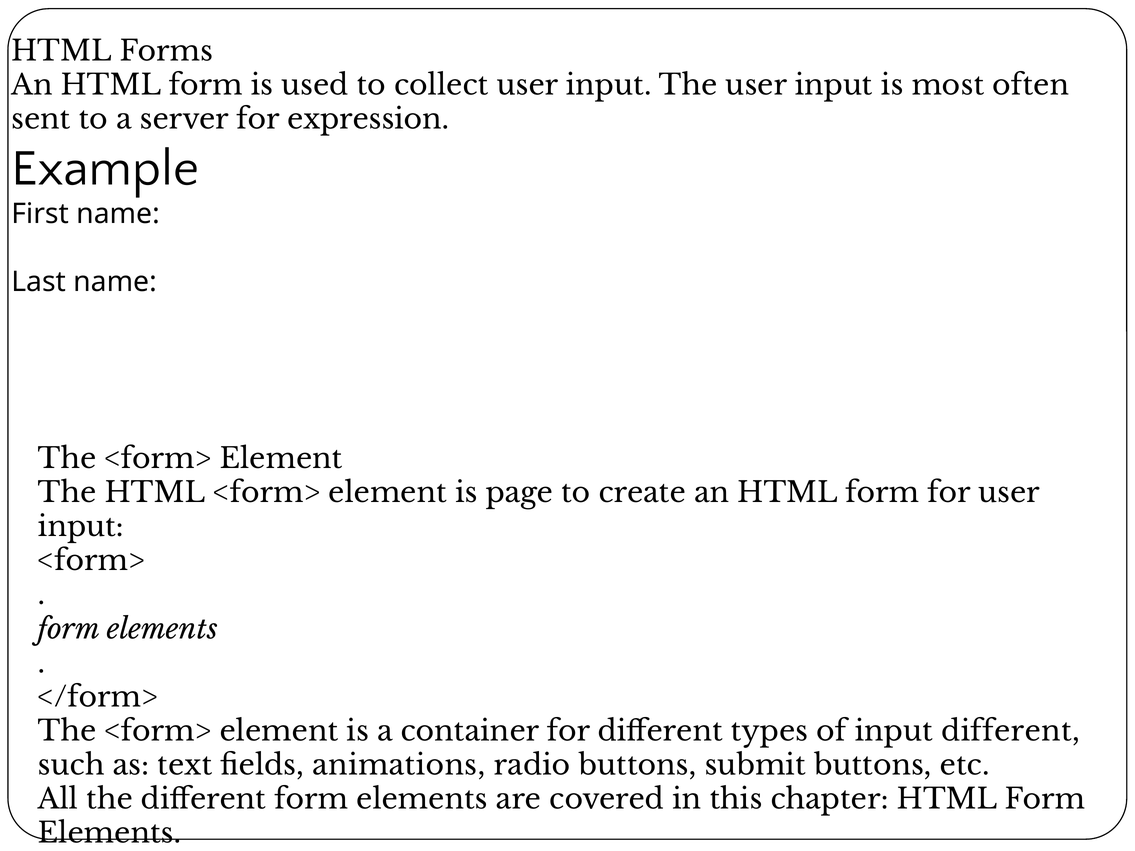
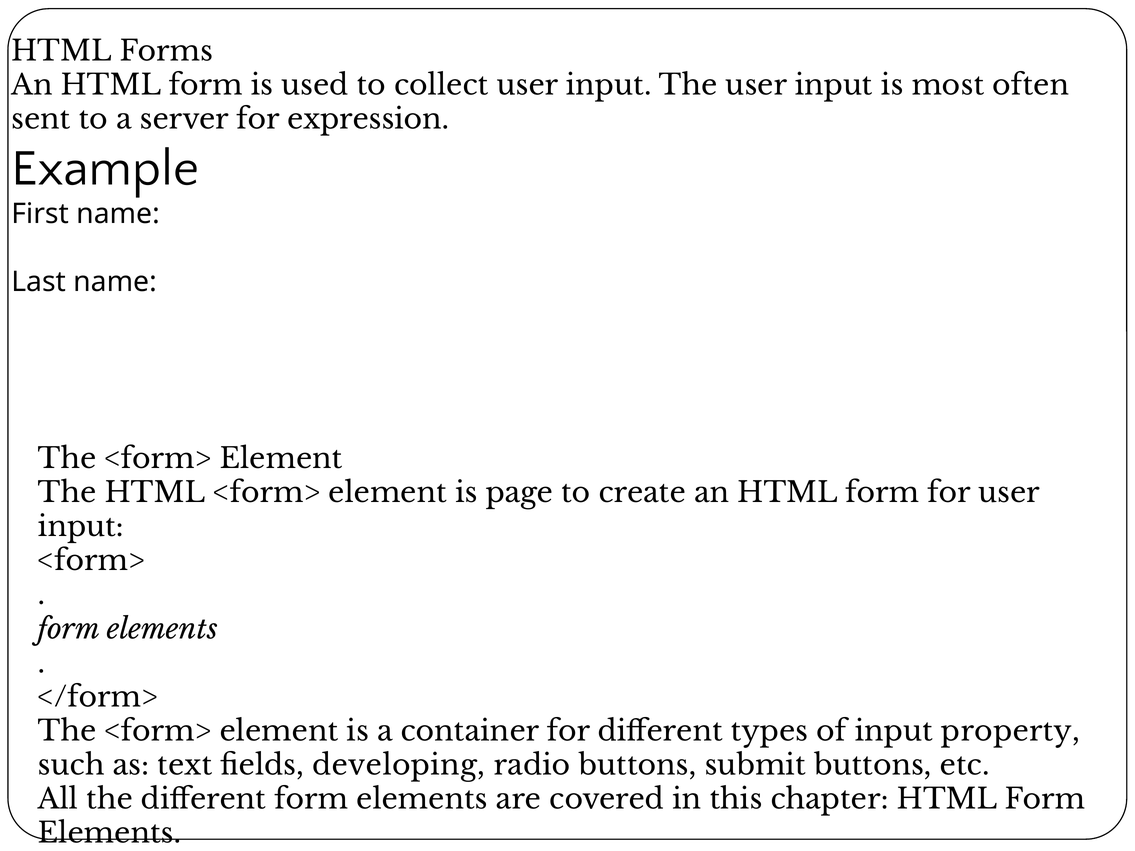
input different: different -> property
animations: animations -> developing
